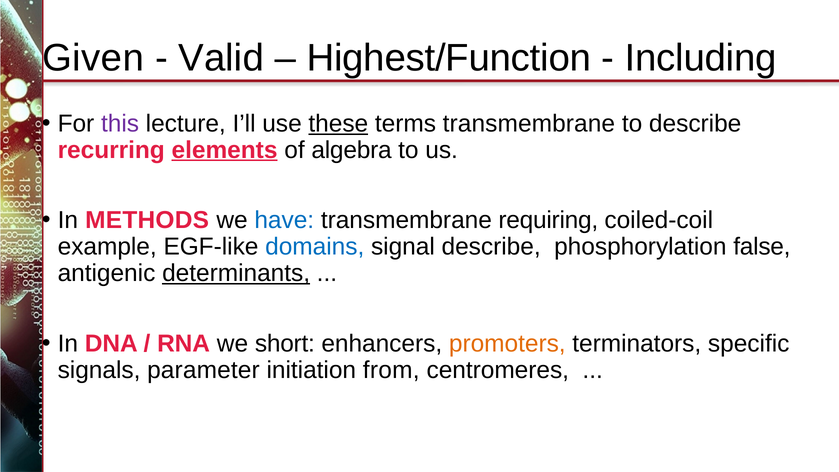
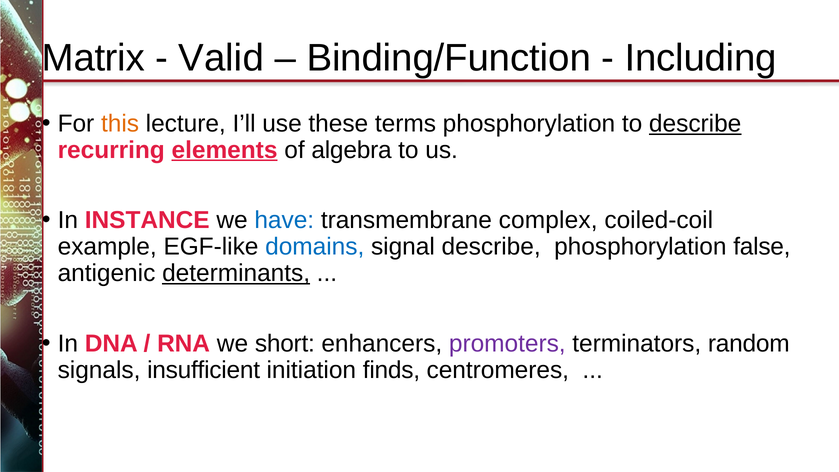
Given: Given -> Matrix
Highest/Function: Highest/Function -> Binding/Function
this colour: purple -> orange
these underline: present -> none
terms transmembrane: transmembrane -> phosphorylation
describe at (695, 123) underline: none -> present
METHODS: METHODS -> INSTANCE
requiring: requiring -> complex
promoters colour: orange -> purple
specific: specific -> random
parameter: parameter -> insufficient
from: from -> finds
